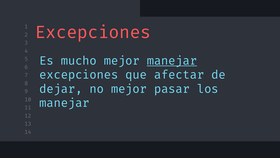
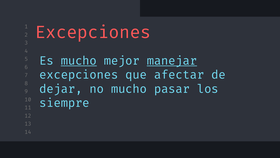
mucho at (79, 61) underline: none -> present
no mejor: mejor -> mucho
manejar at (64, 103): manejar -> siempre
